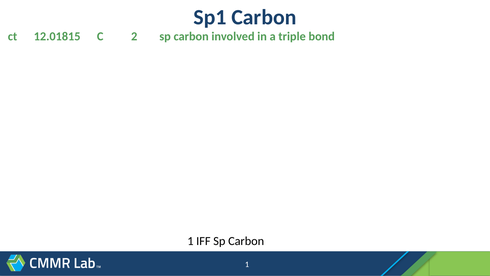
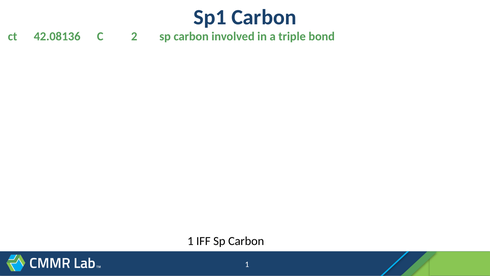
12.01815: 12.01815 -> 42.08136
